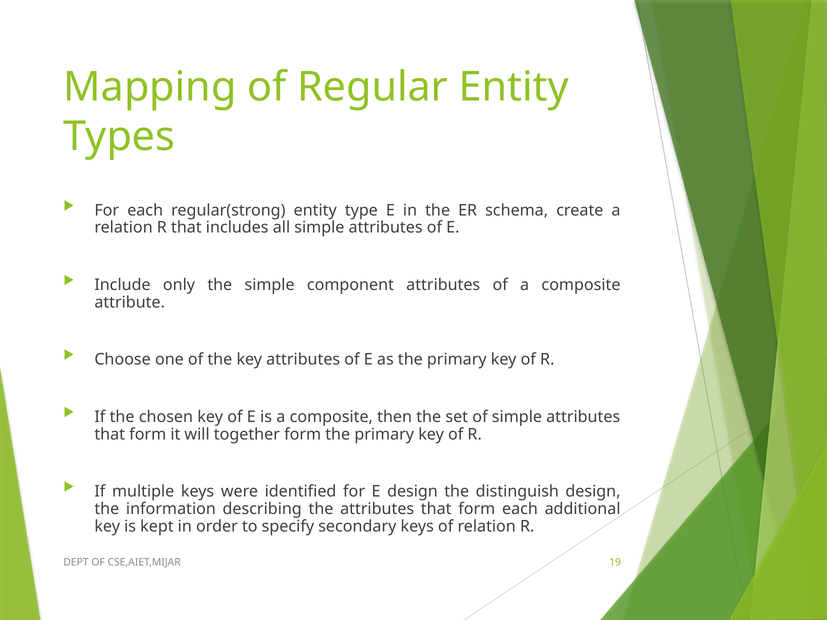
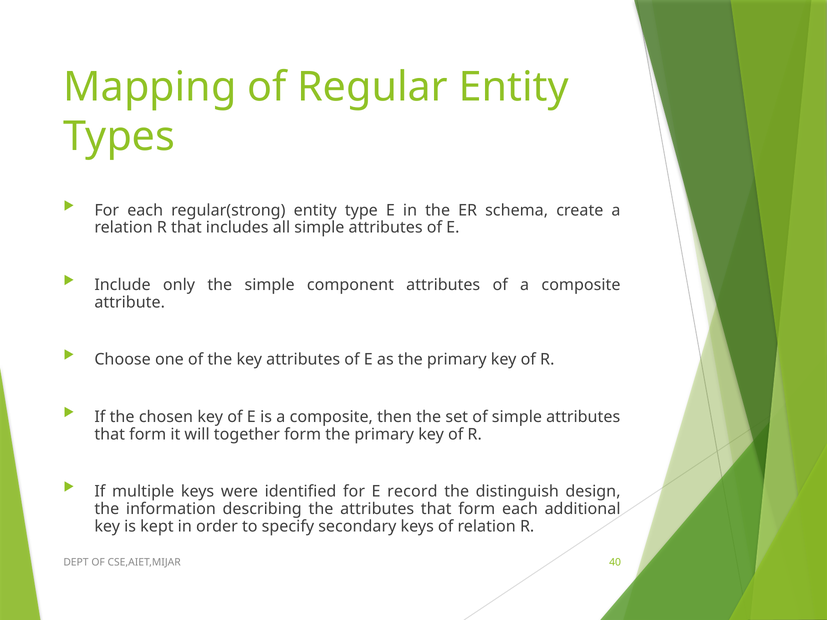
E design: design -> record
19: 19 -> 40
